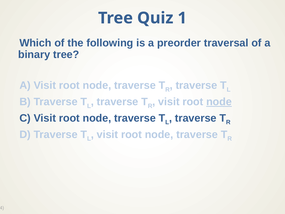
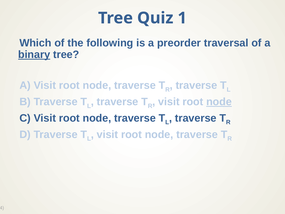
binary underline: none -> present
